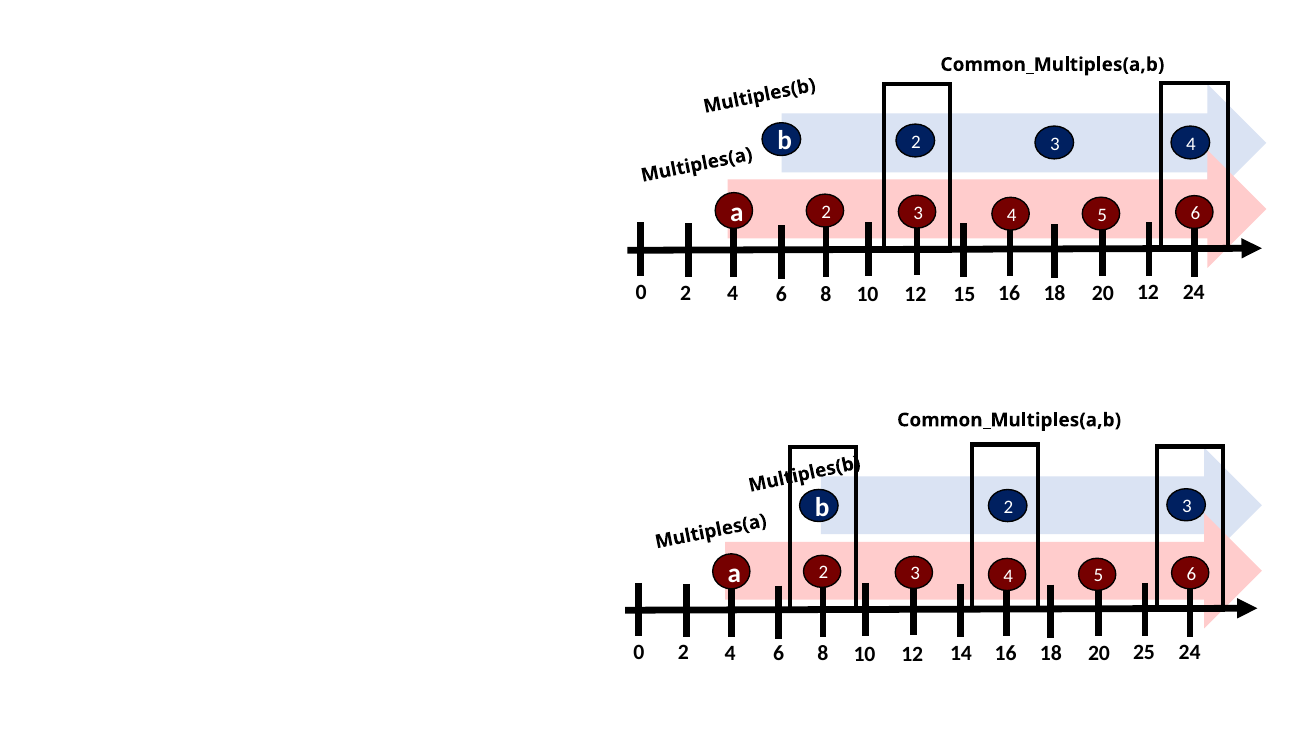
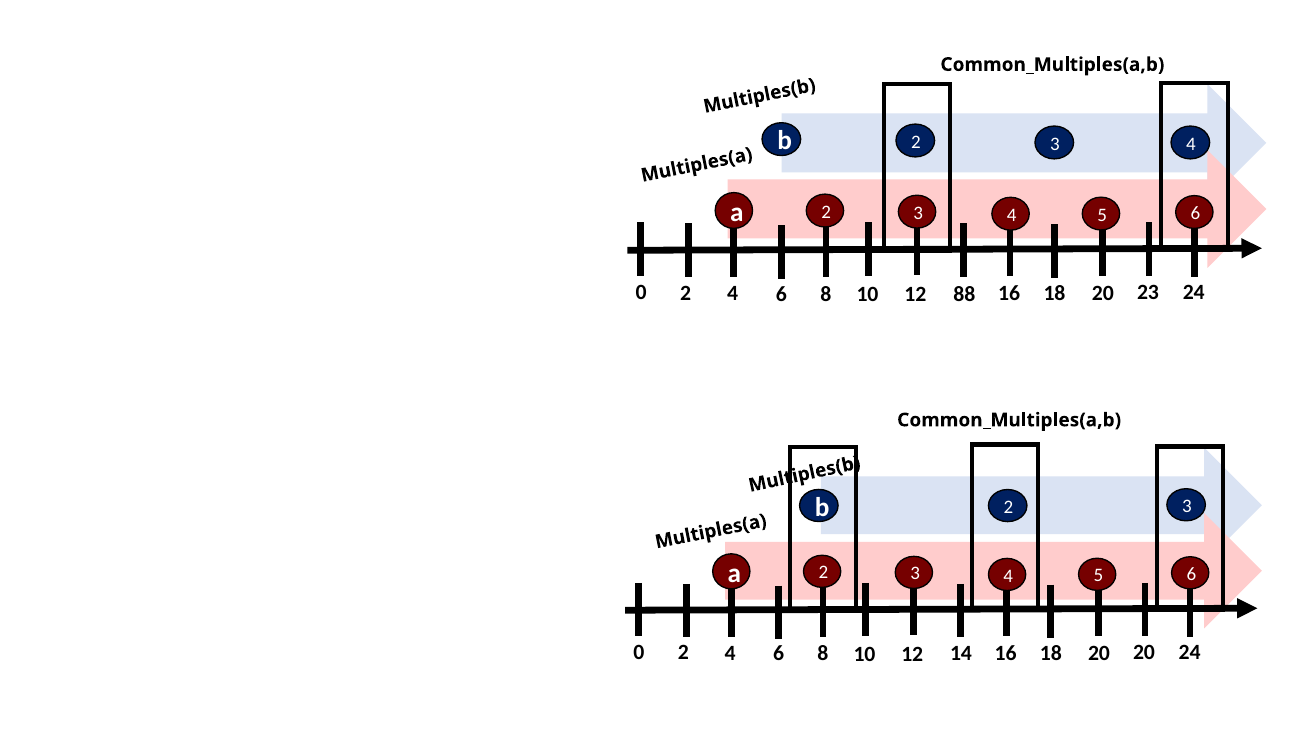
20 12: 12 -> 23
15: 15 -> 88
20 25: 25 -> 20
